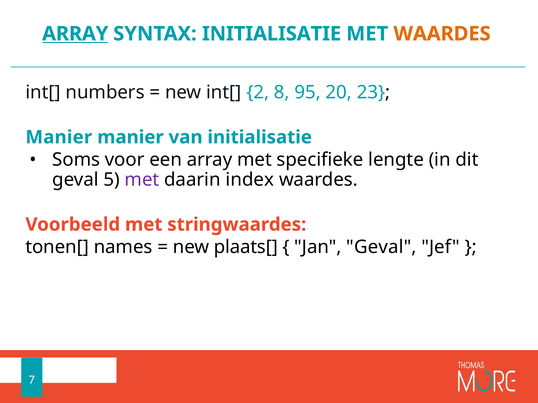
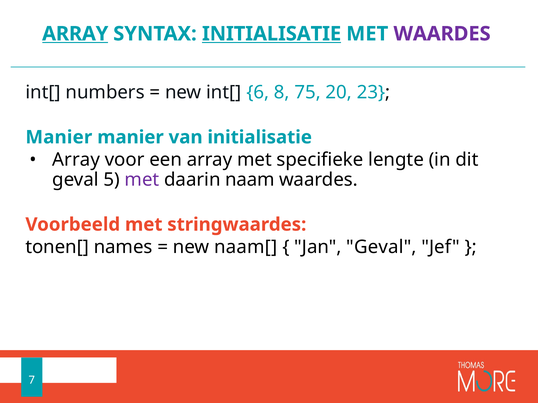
INITIALISATIE at (272, 34) underline: none -> present
WAARDES at (442, 34) colour: orange -> purple
2: 2 -> 6
95: 95 -> 75
Soms at (76, 160): Soms -> Array
index: index -> naam
plaats[: plaats[ -> naam[
